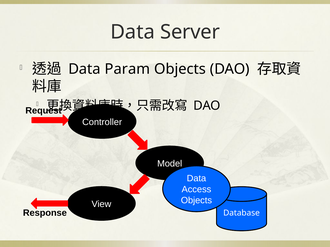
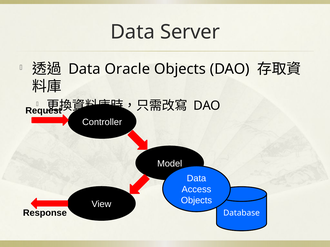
Param: Param -> Oracle
